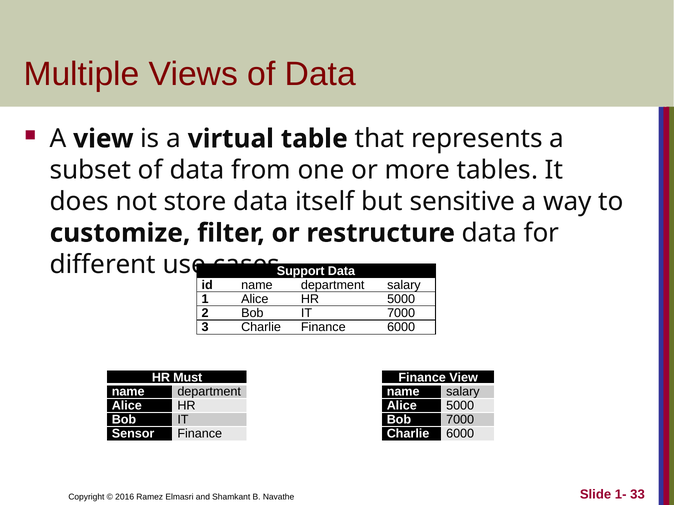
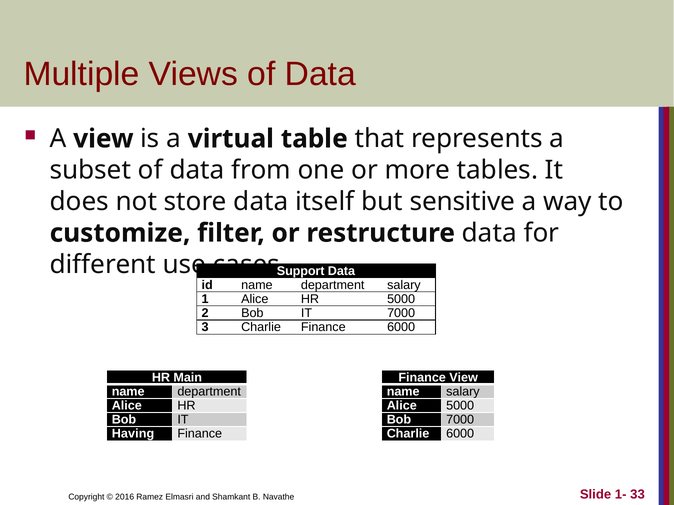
Must: Must -> Main
Sensor: Sensor -> Having
